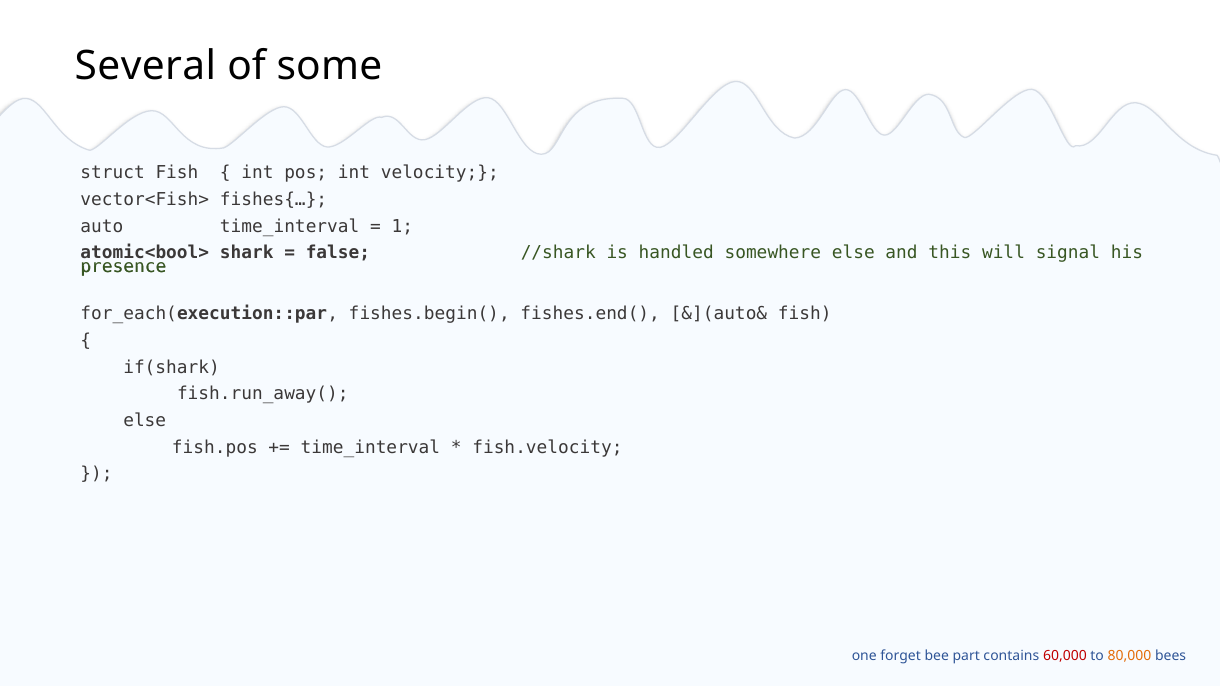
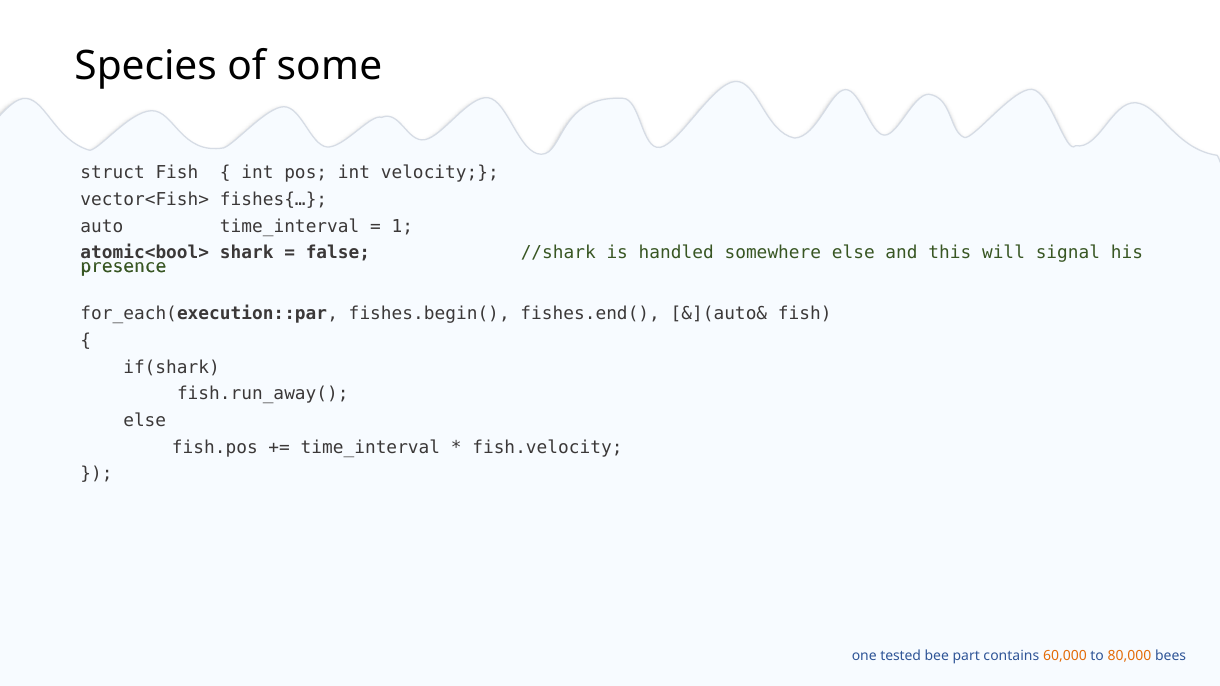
Several: Several -> Species
forget: forget -> tested
60,000 colour: red -> orange
